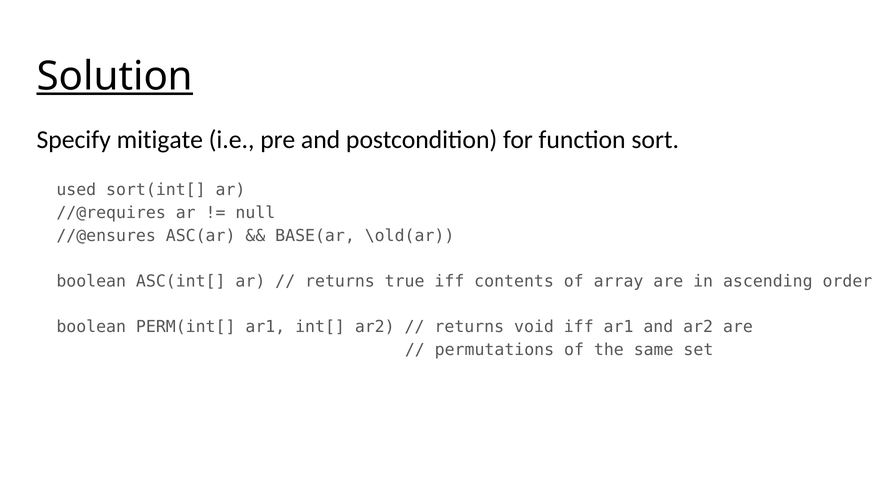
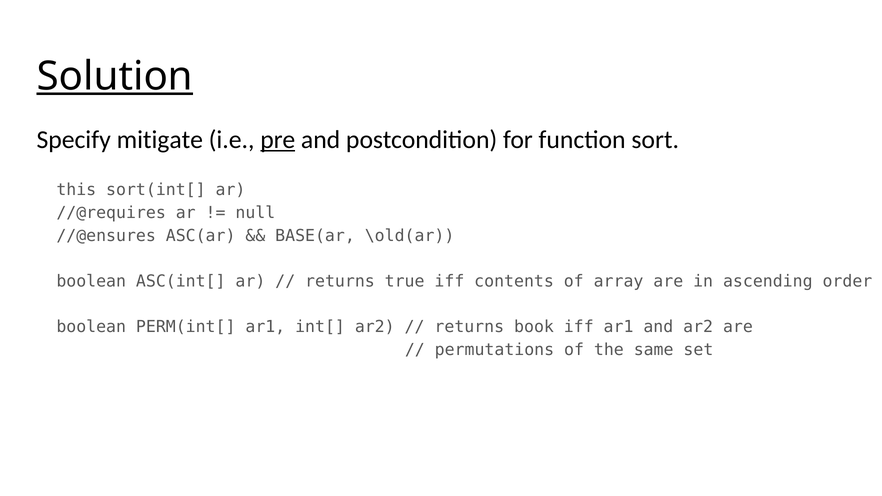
pre underline: none -> present
used: used -> this
void: void -> book
